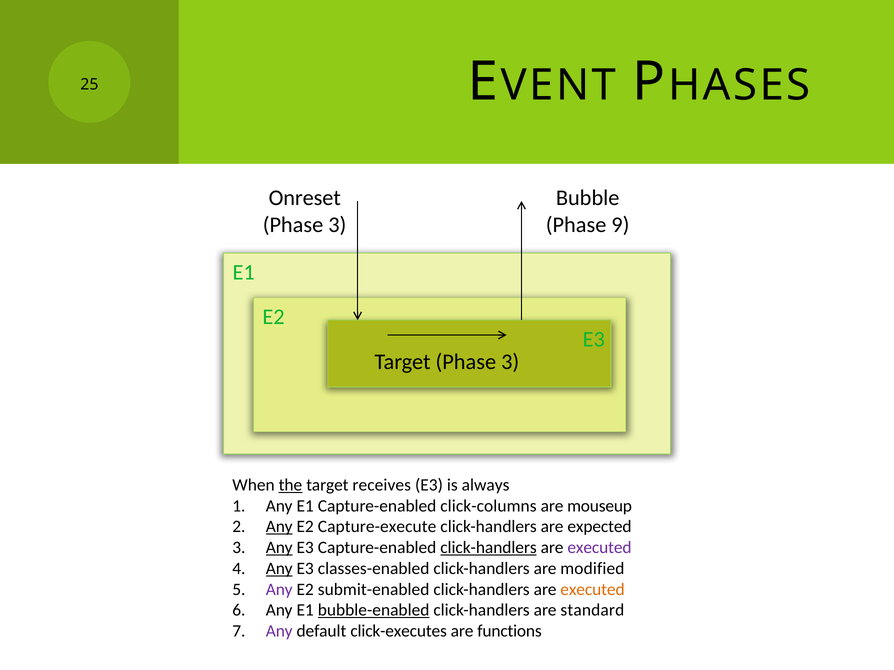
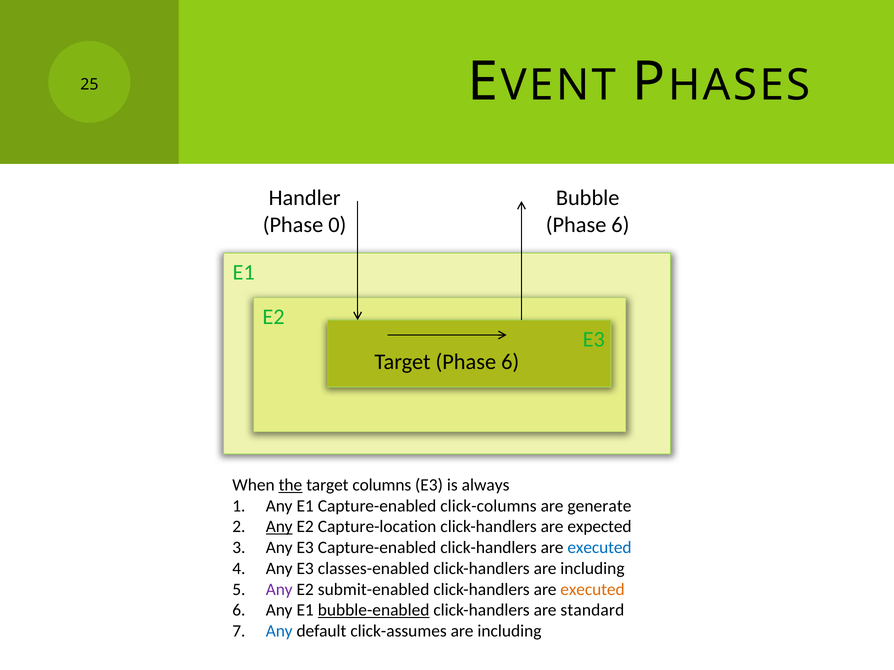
Onreset: Onreset -> Handler
3 at (337, 225): 3 -> 0
9 at (620, 225): 9 -> 6
Target Phase 3: 3 -> 6
receives: receives -> columns
mouseup: mouseup -> generate
Capture-execute: Capture-execute -> Capture-location
Any at (279, 548) underline: present -> none
click-handlers at (489, 548) underline: present -> none
executed at (600, 548) colour: purple -> blue
Any at (279, 569) underline: present -> none
click-handlers are modified: modified -> including
Any at (279, 631) colour: purple -> blue
click-executes: click-executes -> click-assumes
functions at (510, 631): functions -> including
